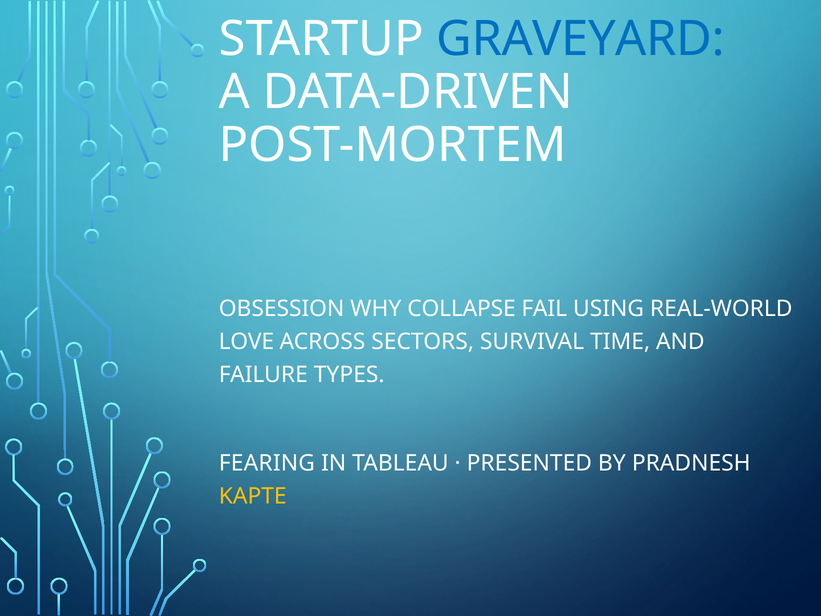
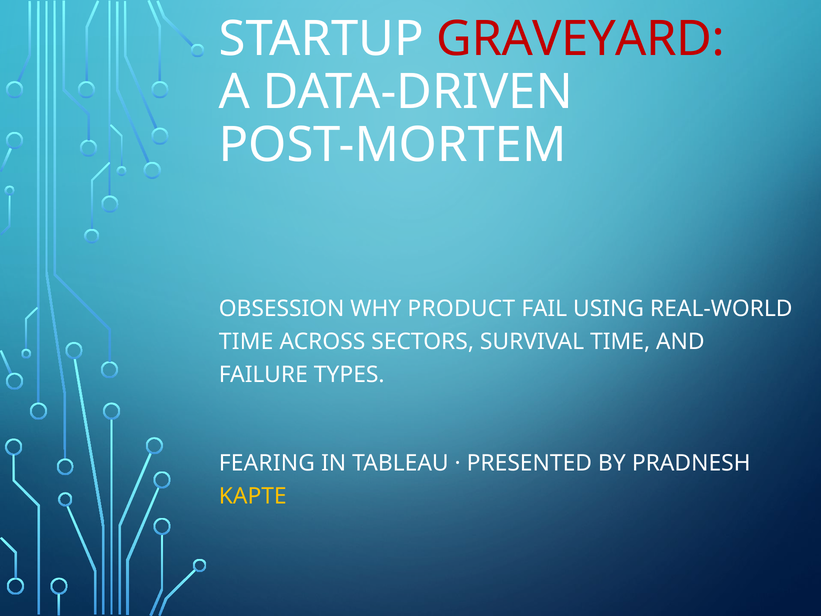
GRAVEYARD colour: blue -> red
COLLAPSE: COLLAPSE -> PRODUCT
LOVE at (246, 342): LOVE -> TIME
